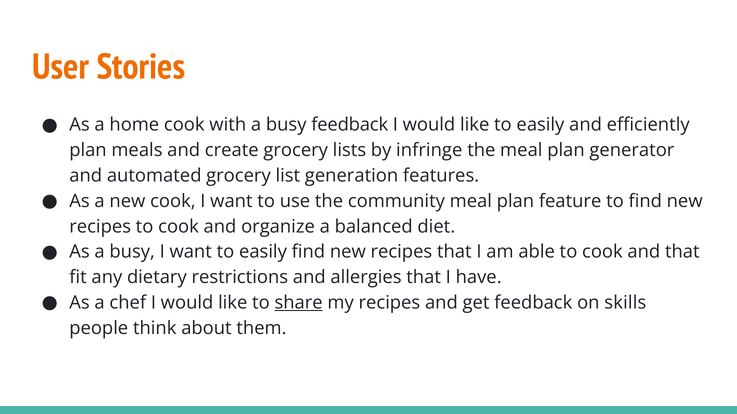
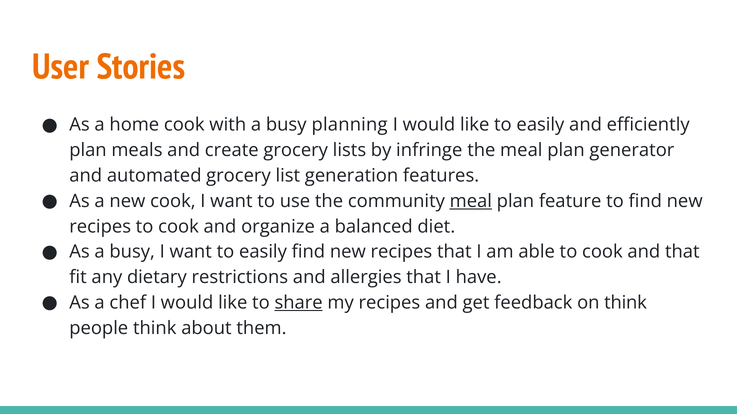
busy feedback: feedback -> planning
meal at (471, 201) underline: none -> present
on skills: skills -> think
